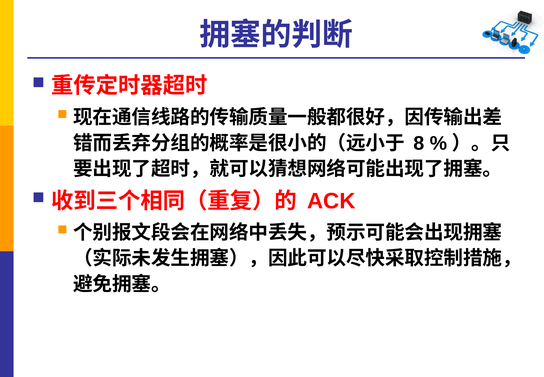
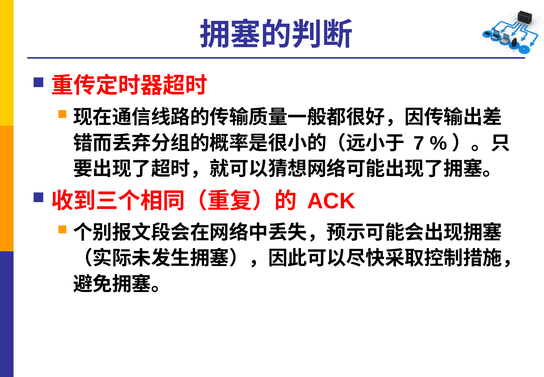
8: 8 -> 7
